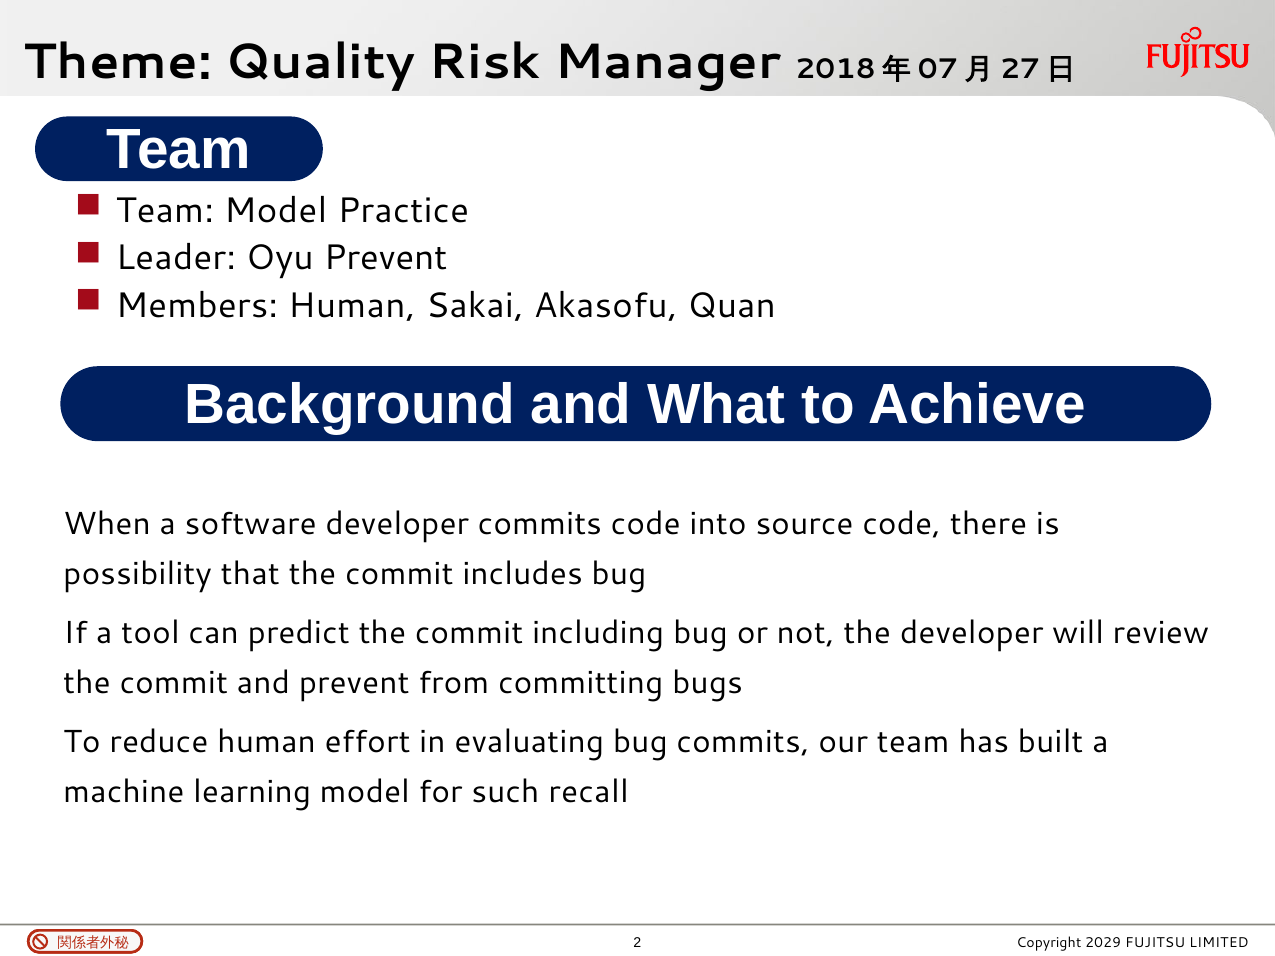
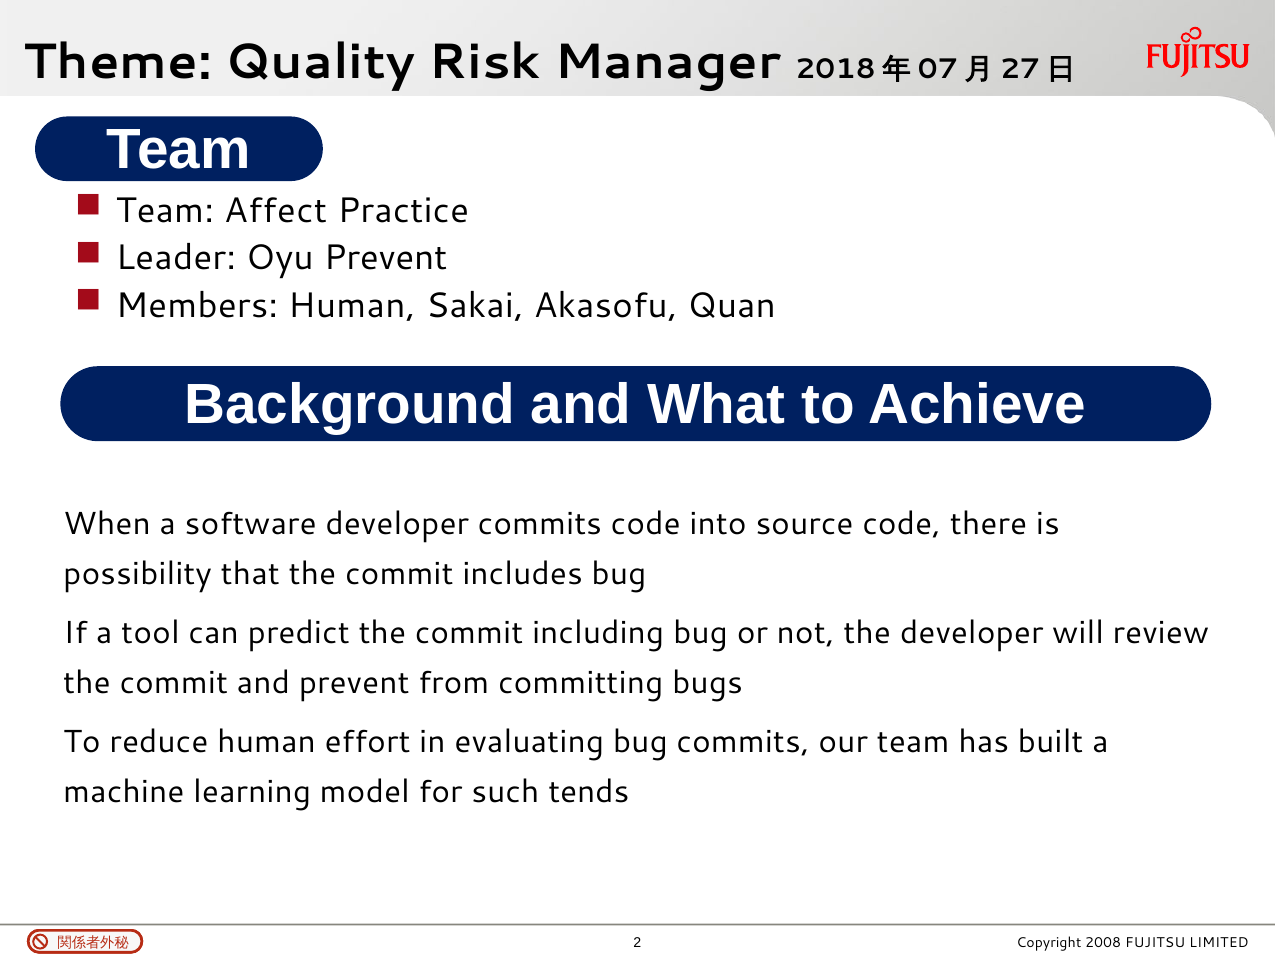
Team Model: Model -> Affect
recall: recall -> tends
2029: 2029 -> 2008
